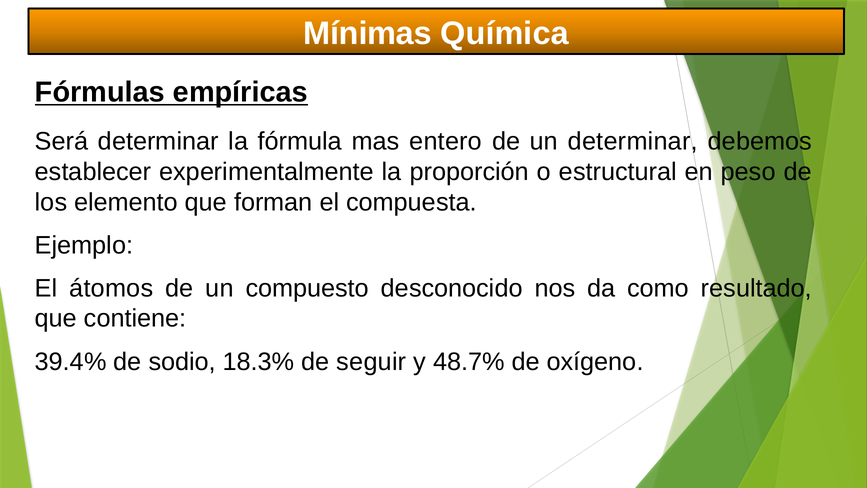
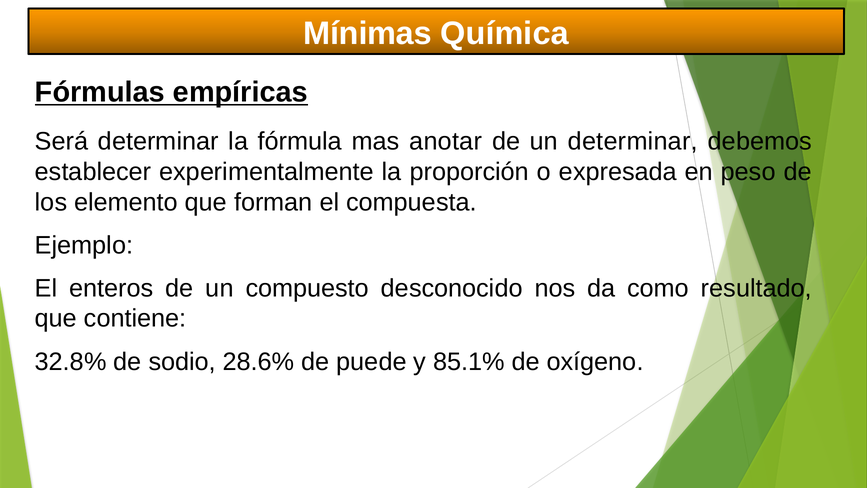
entero: entero -> anotar
estructural: estructural -> expresada
átomos: átomos -> enteros
39.4%: 39.4% -> 32.8%
18.3%: 18.3% -> 28.6%
seguir: seguir -> puede
48.7%: 48.7% -> 85.1%
